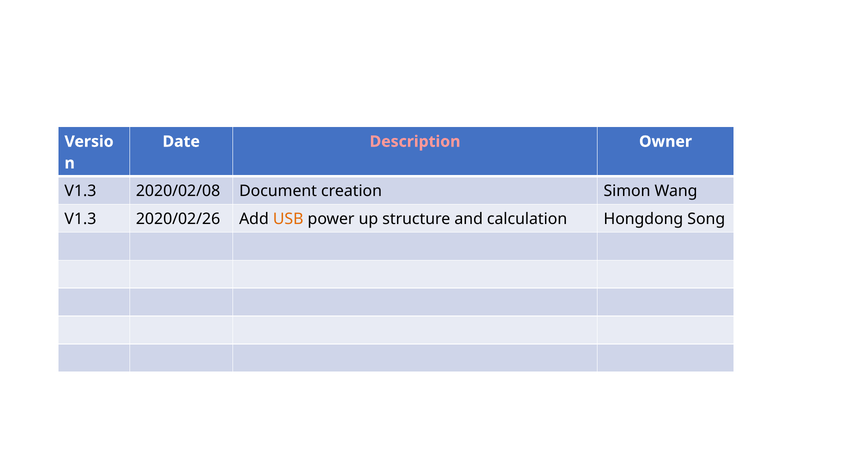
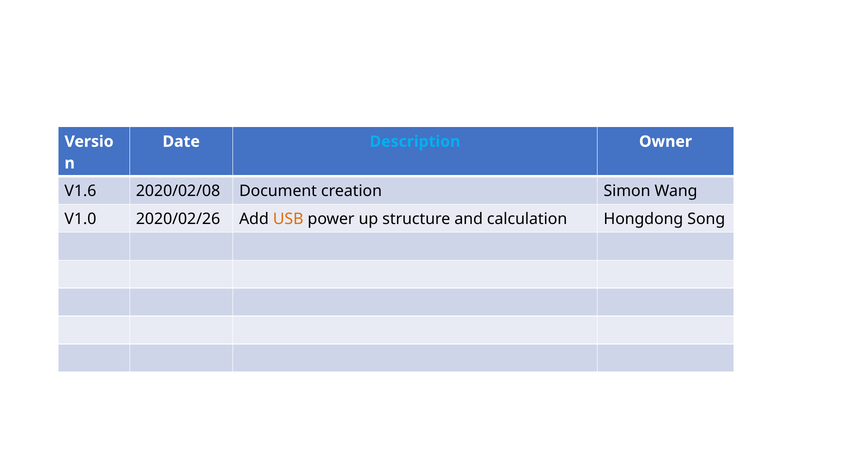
Description colour: pink -> light blue
V1.3 at (80, 191): V1.3 -> V1.6
V1.3 at (80, 219): V1.3 -> V1.0
